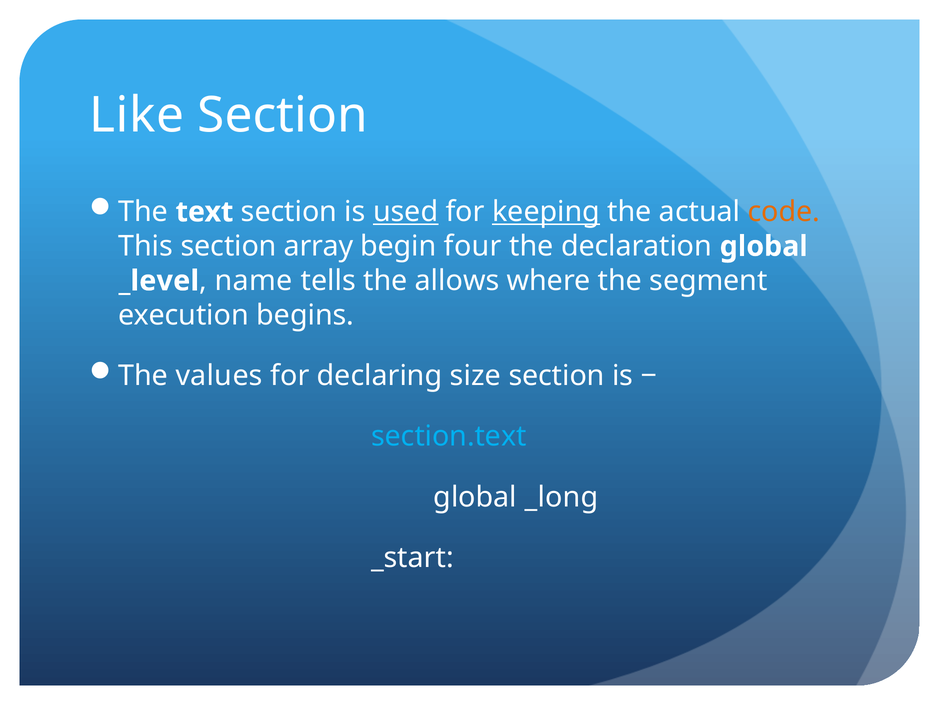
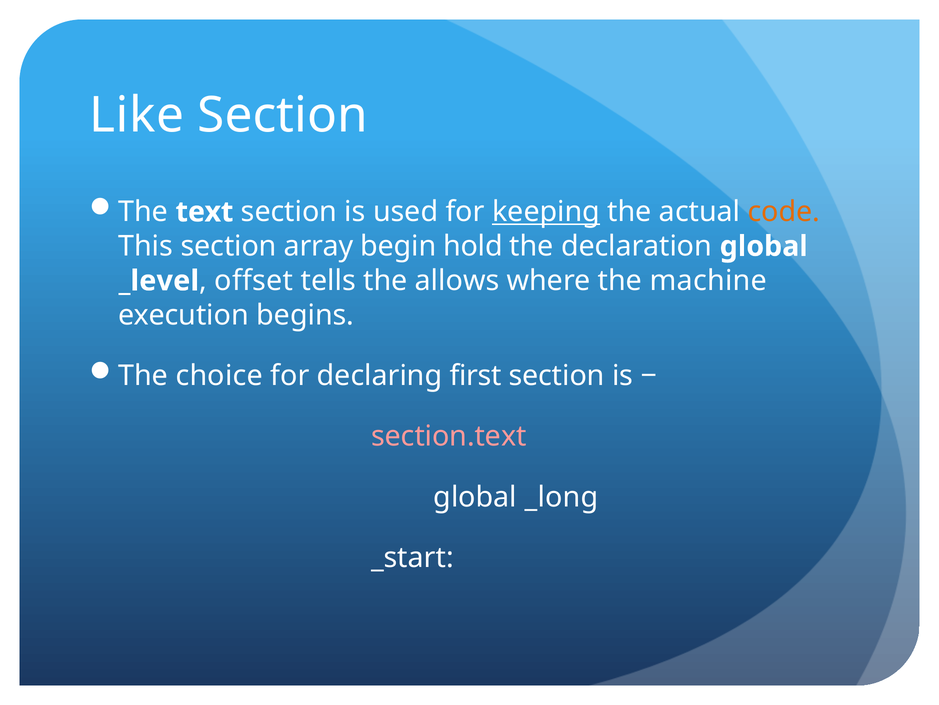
used underline: present -> none
four: four -> hold
name: name -> offset
segment: segment -> machine
values: values -> choice
size: size -> first
section.text colour: light blue -> pink
